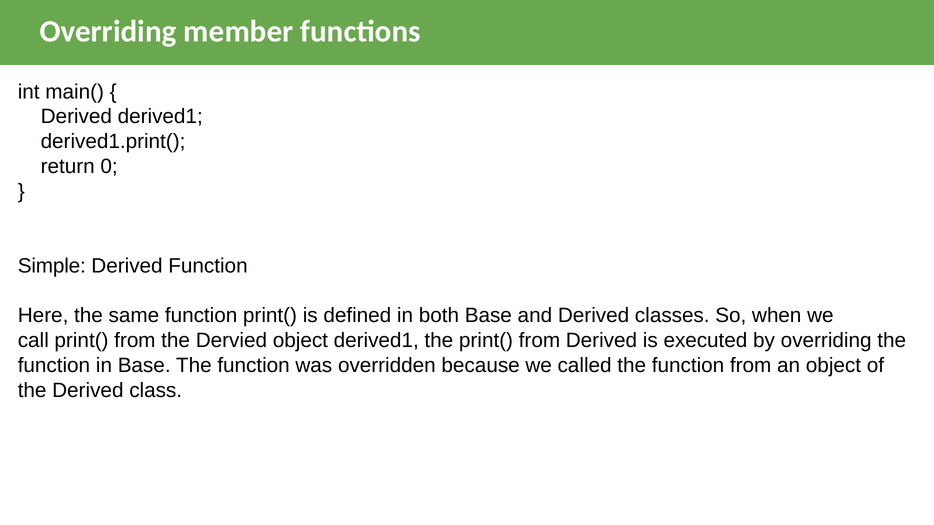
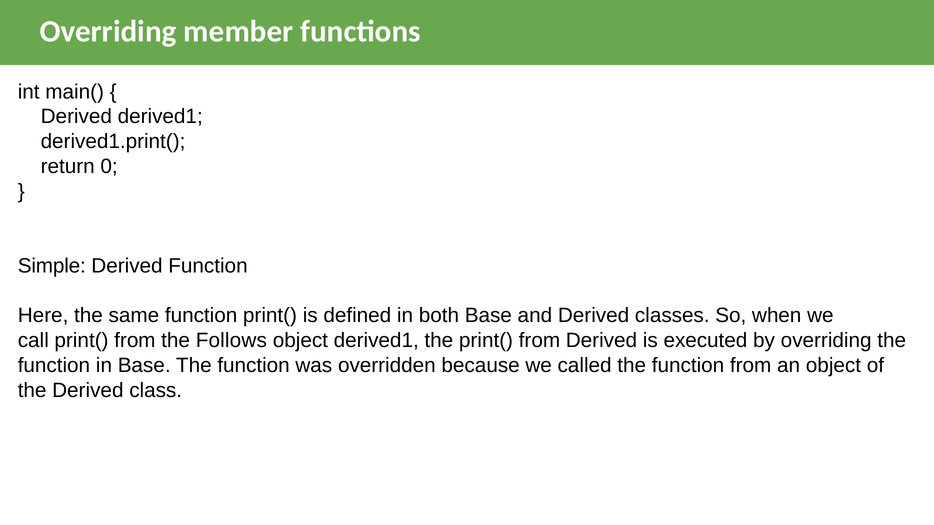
Dervied: Dervied -> Follows
